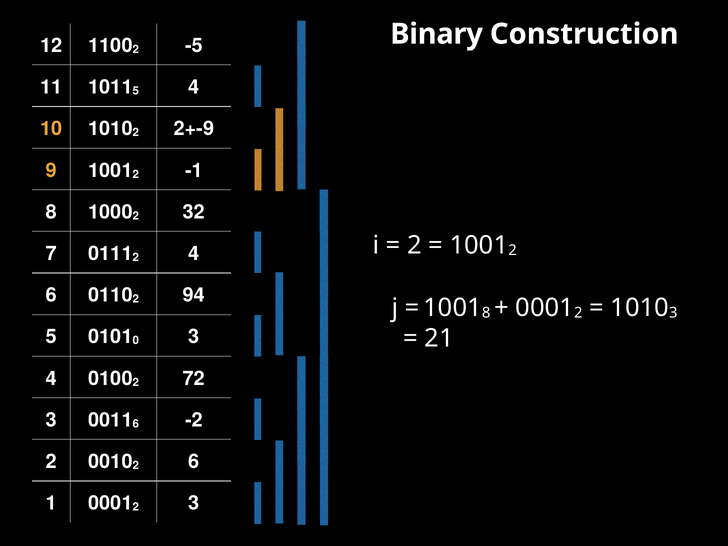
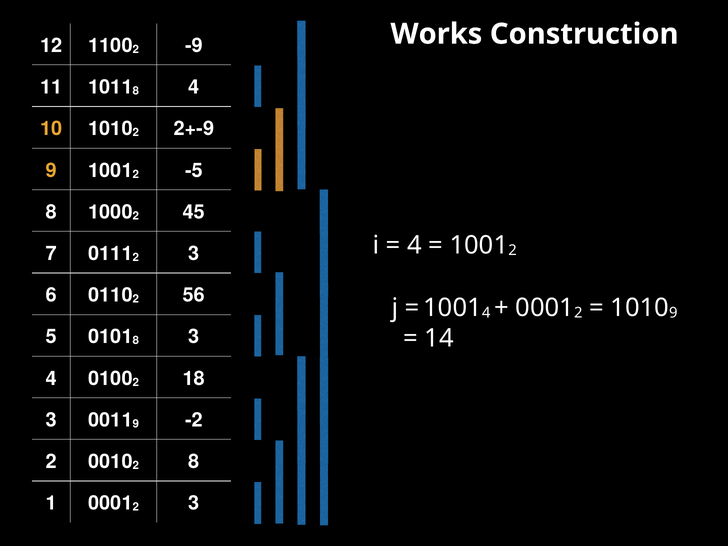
Binary: Binary -> Works
-5: -5 -> -9
5 at (136, 91): 5 -> 8
-1: -1 -> -5
32: 32 -> 45
2 at (415, 245): 2 -> 4
4 at (194, 254): 4 -> 3
94: 94 -> 56
8 at (486, 313): 8 -> 4
3 at (673, 313): 3 -> 9
0 at (136, 341): 0 -> 8
21: 21 -> 14
72: 72 -> 18
6 at (136, 424): 6 -> 9
2 6: 6 -> 8
